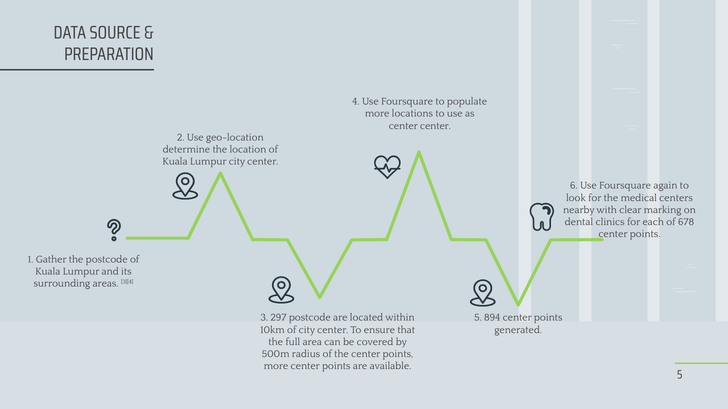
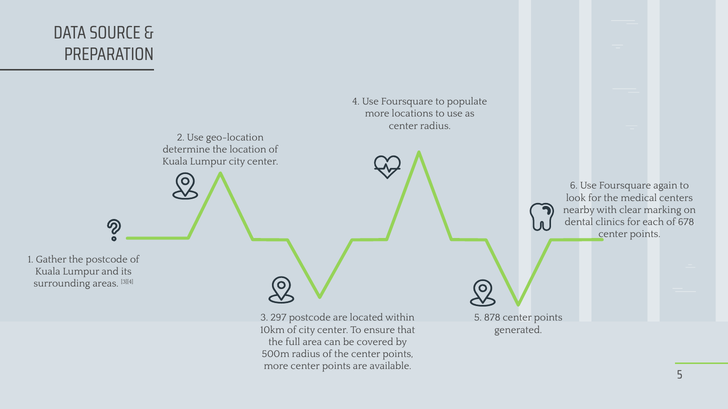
center center: center -> radius
894: 894 -> 878
